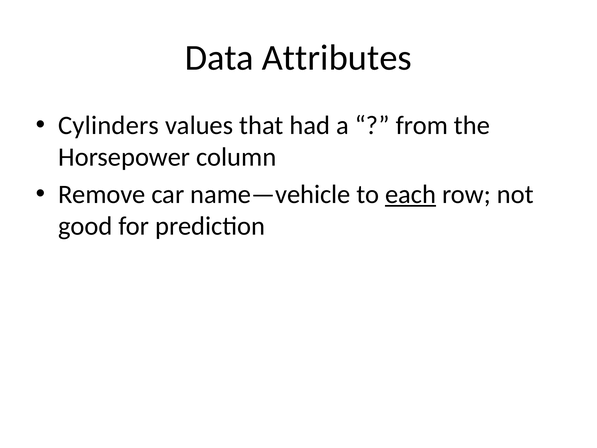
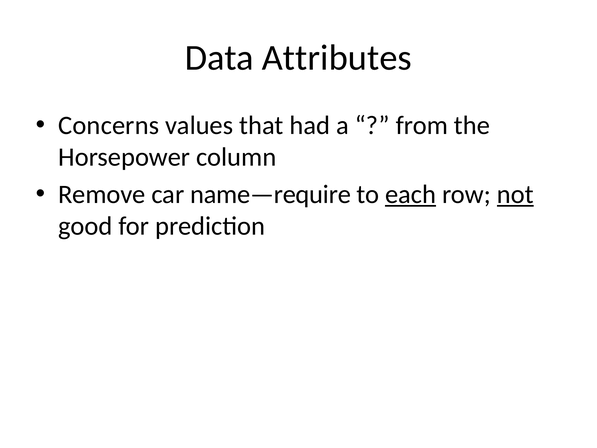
Cylinders: Cylinders -> Concerns
name—vehicle: name—vehicle -> name—require
not underline: none -> present
